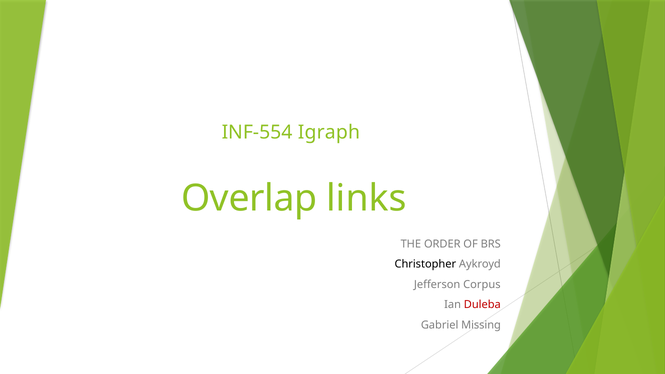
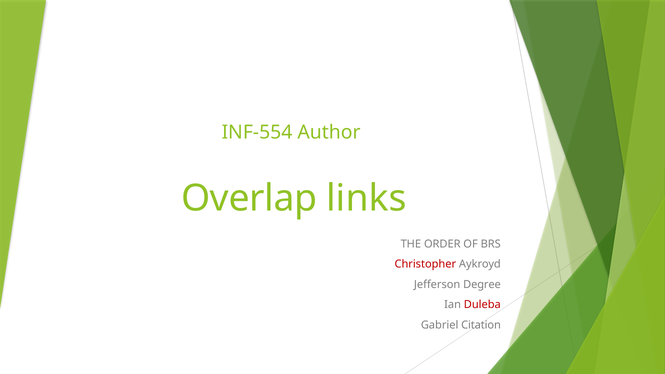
Igraph: Igraph -> Author
Christopher colour: black -> red
Corpus: Corpus -> Degree
Missing: Missing -> Citation
